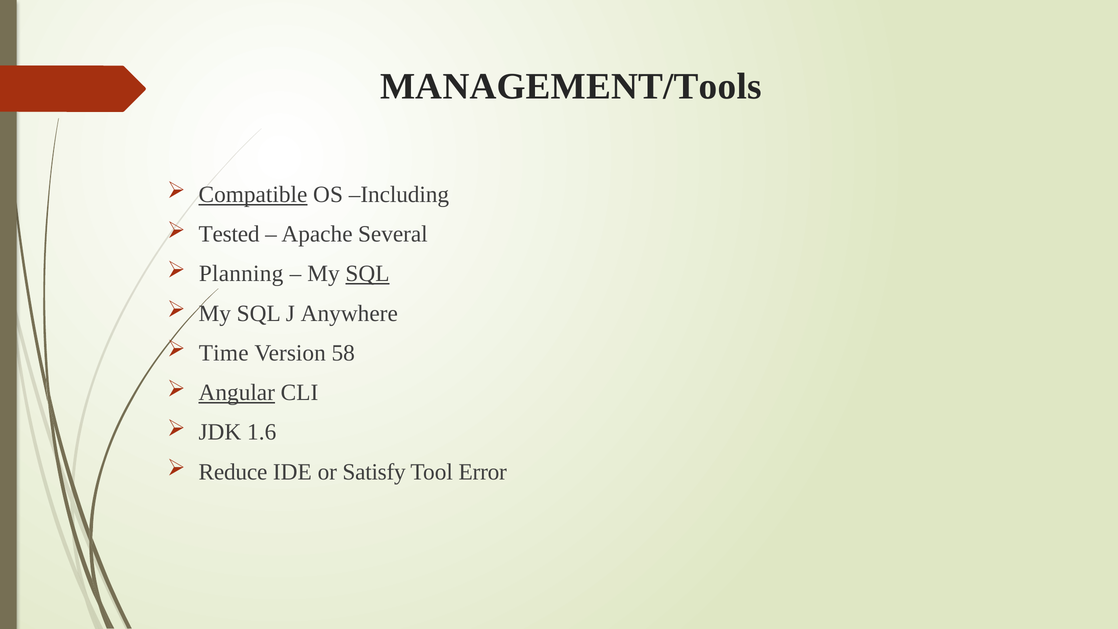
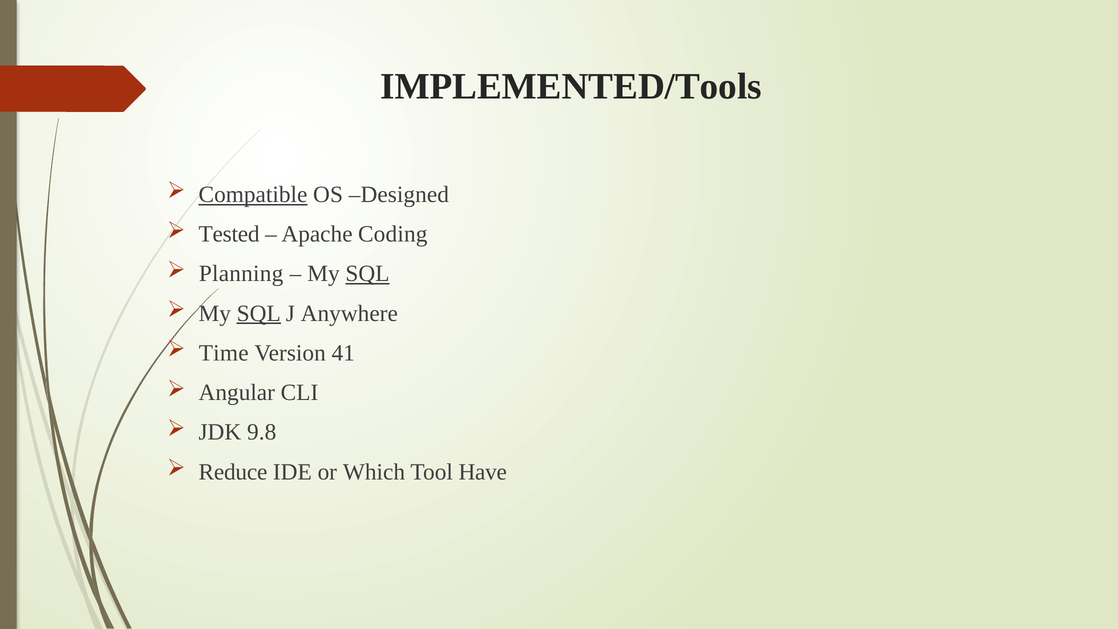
MANAGEMENT/Tools: MANAGEMENT/Tools -> IMPLEMENTED/Tools
Including: Including -> Designed
Several: Several -> Coding
SQL at (259, 313) underline: none -> present
58: 58 -> 41
Angular underline: present -> none
1.6: 1.6 -> 9.8
Satisfy: Satisfy -> Which
Error: Error -> Have
